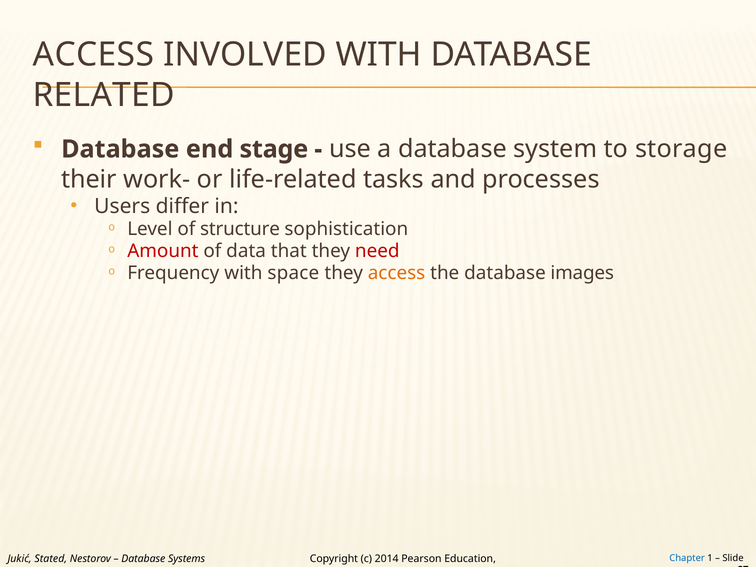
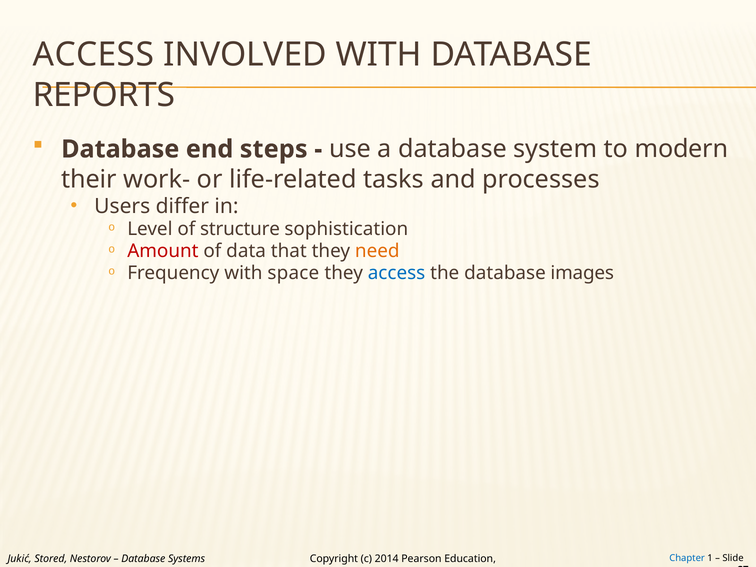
RELATED: RELATED -> REPORTS
stage: stage -> steps
storage: storage -> modern
need colour: red -> orange
access at (397, 273) colour: orange -> blue
Stated: Stated -> Stored
